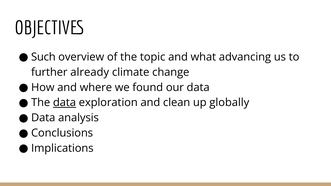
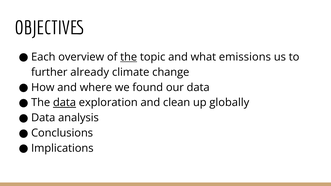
Such: Such -> Each
the at (129, 57) underline: none -> present
advancing: advancing -> emissions
